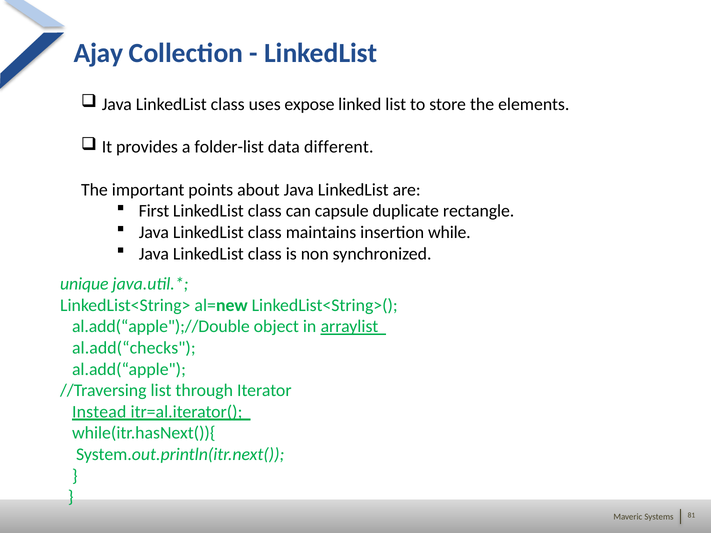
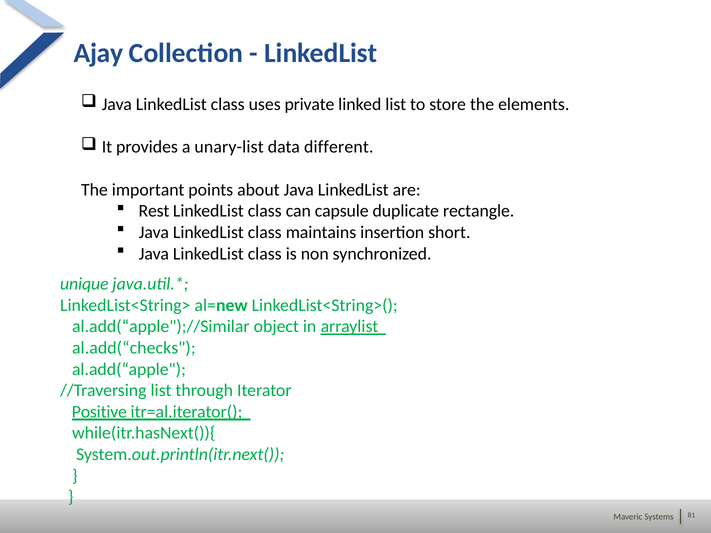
expose: expose -> private
folder-list: folder-list -> unary-list
First: First -> Rest
while: while -> short
al.add(“apple");//Double: al.add(“apple");//Double -> al.add(“apple");//Similar
Instead: Instead -> Positive
